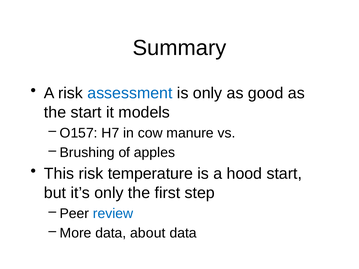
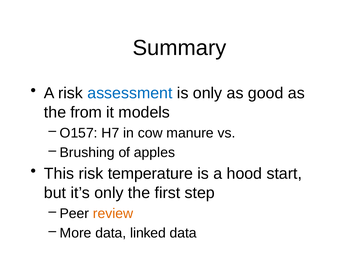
the start: start -> from
review colour: blue -> orange
about: about -> linked
